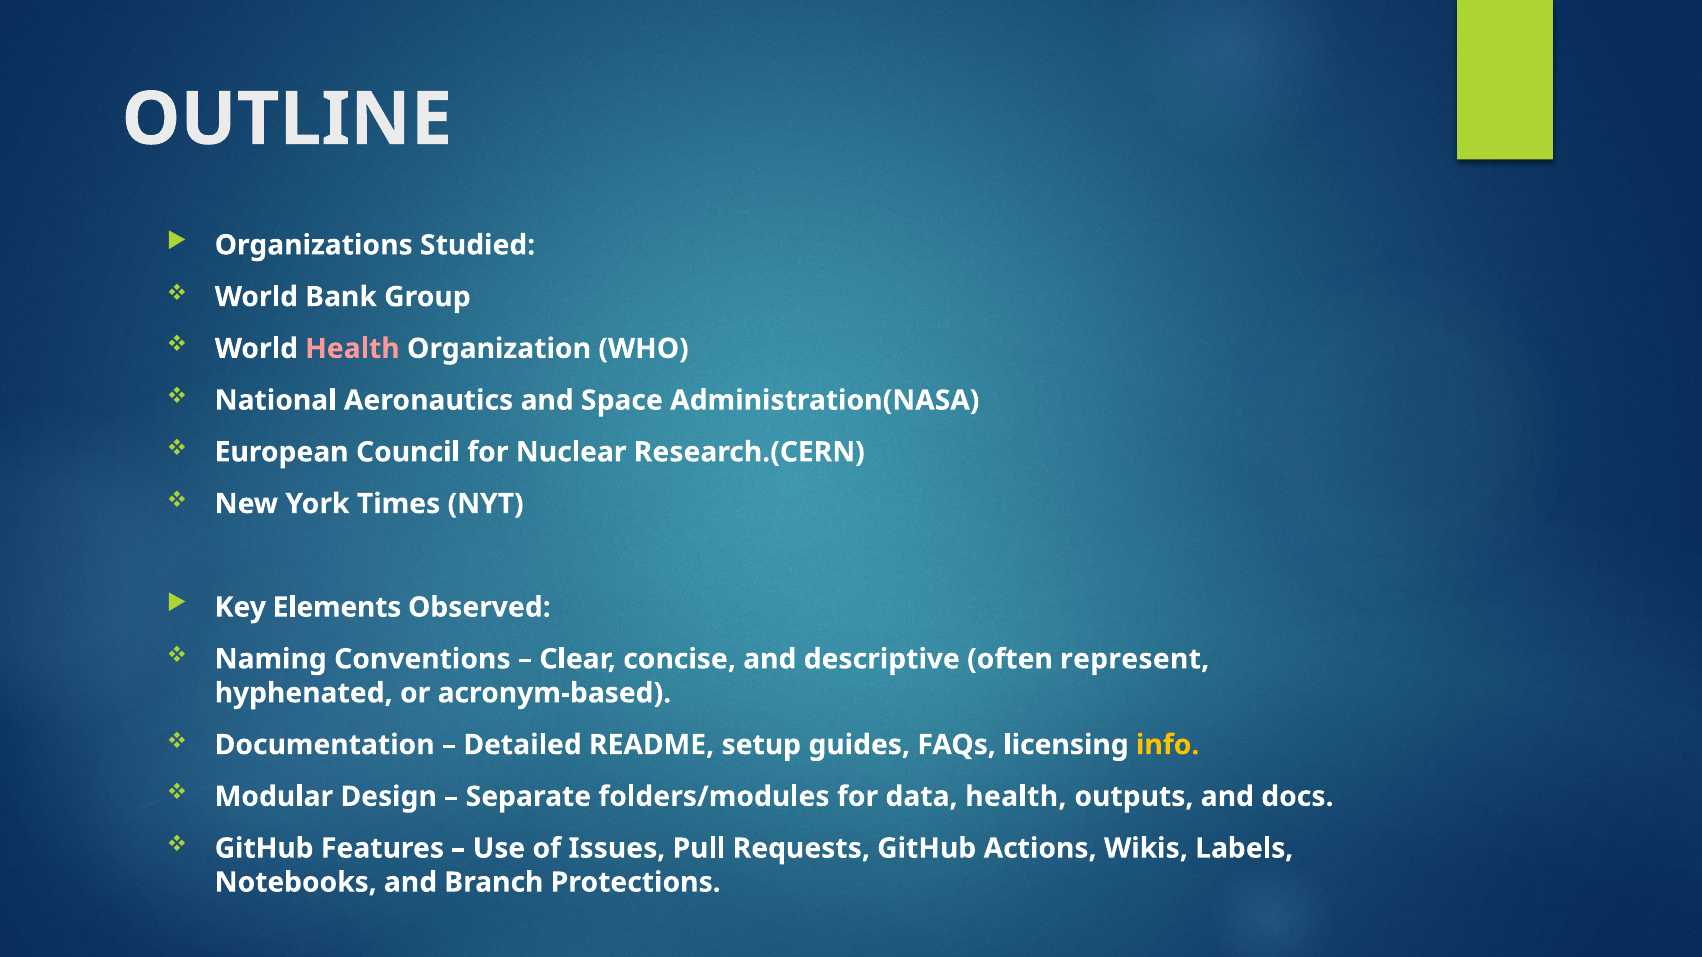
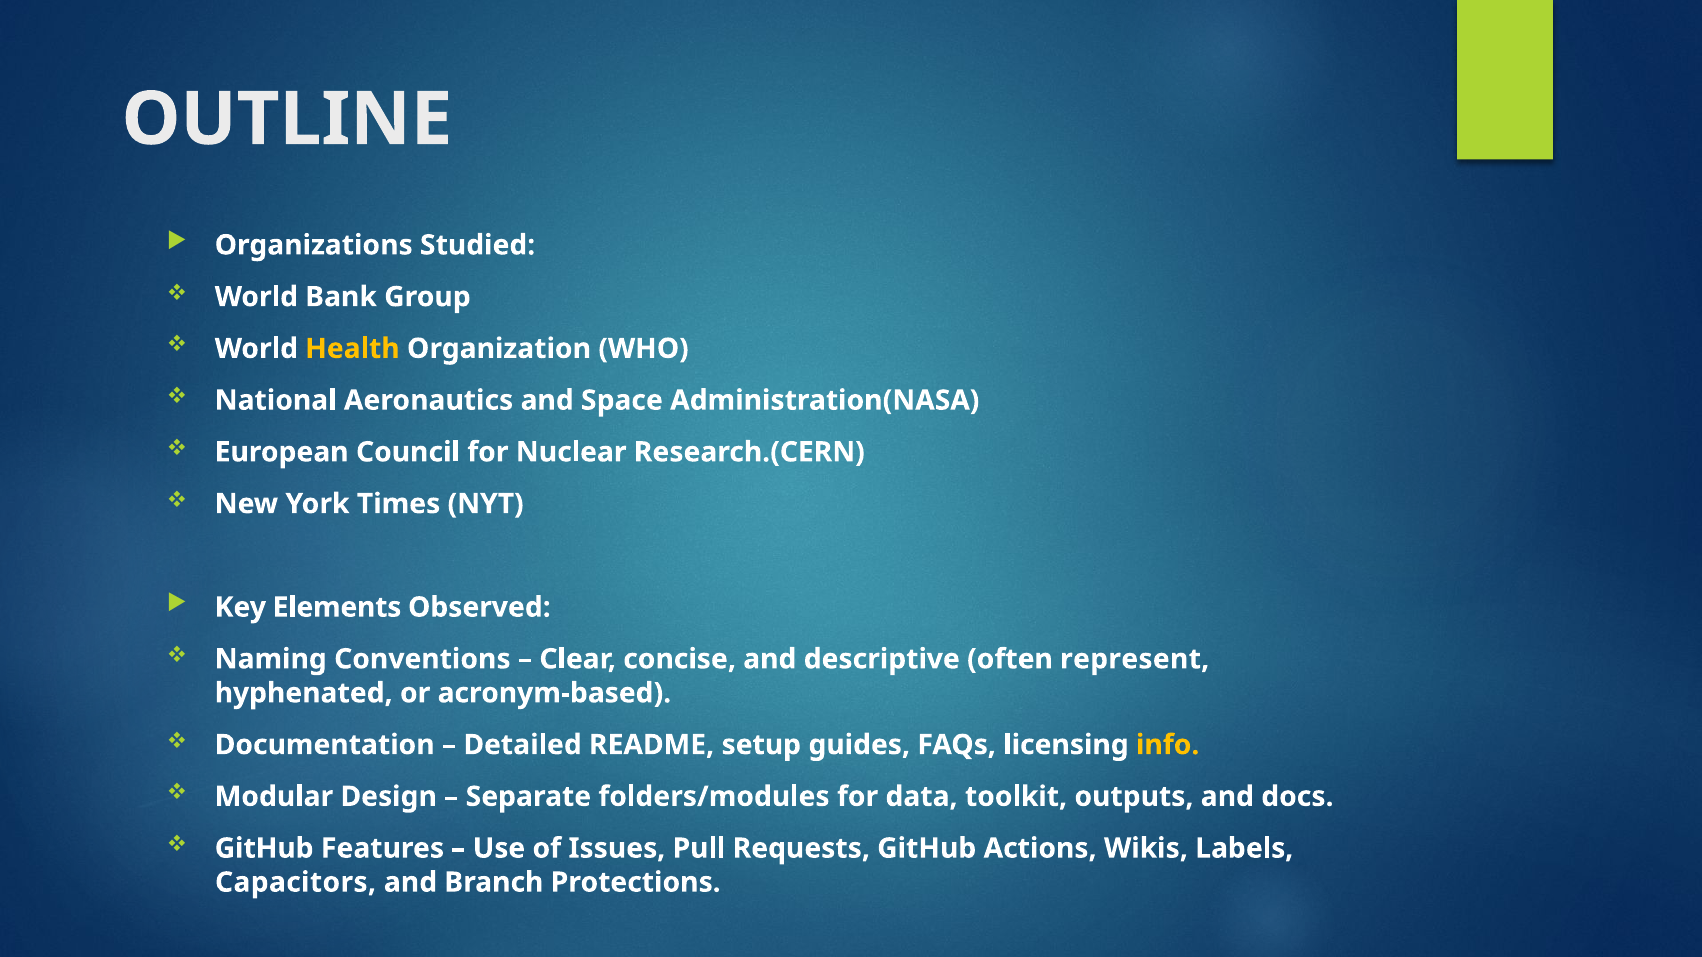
Health at (352, 349) colour: pink -> yellow
data health: health -> toolkit
Notebooks: Notebooks -> Capacitors
